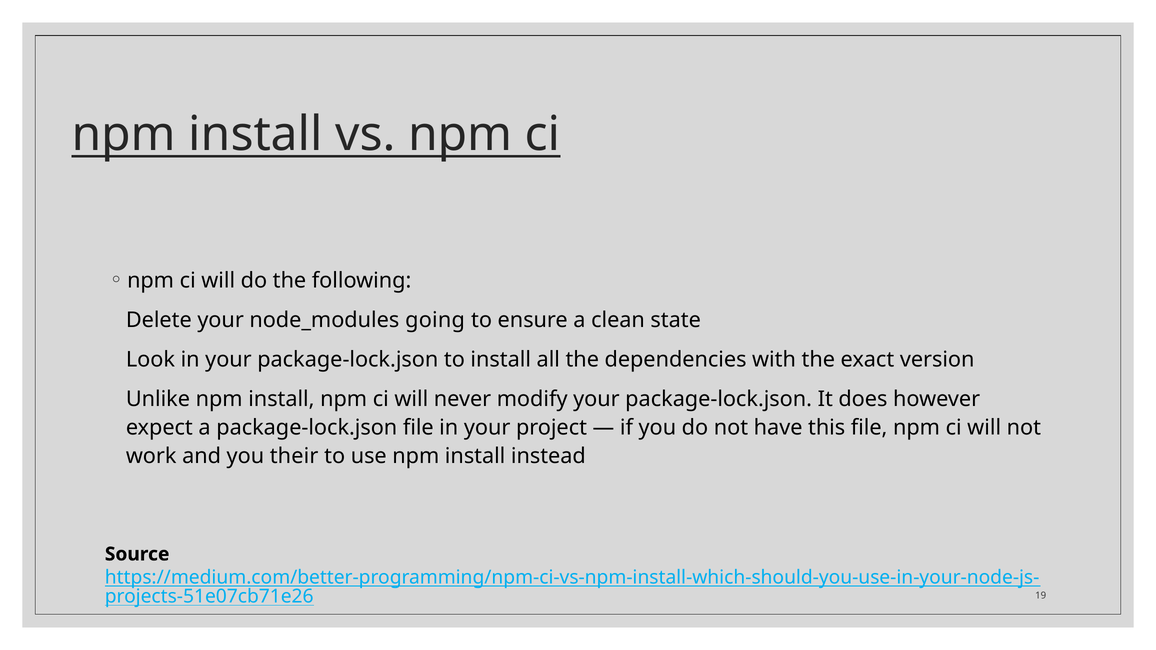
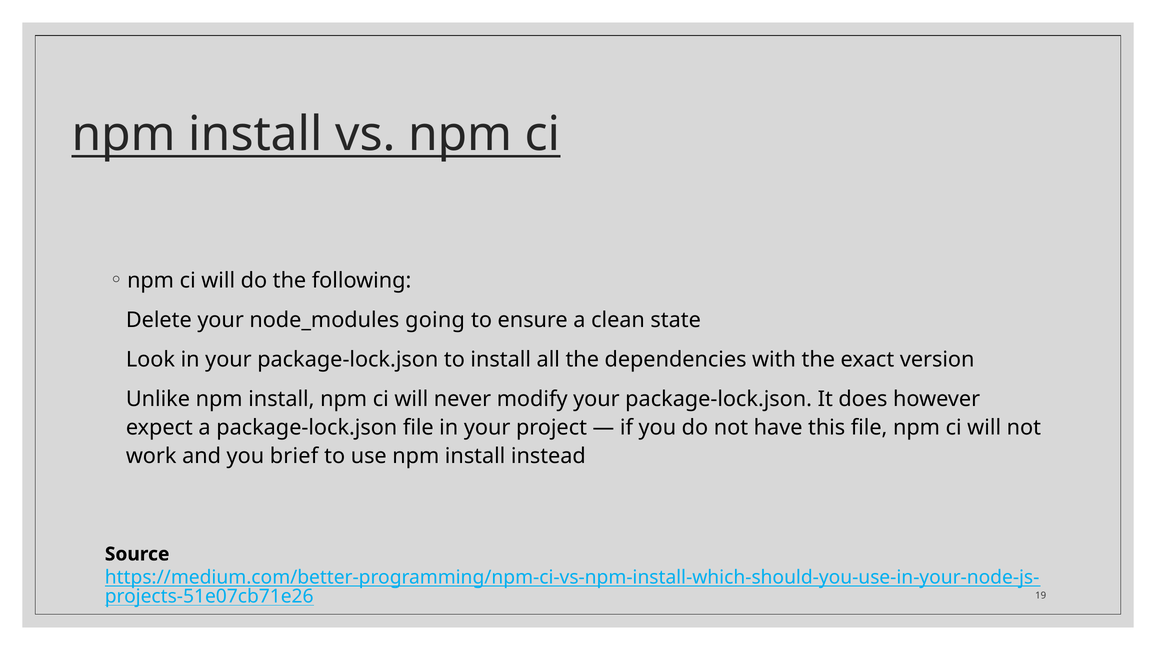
their: their -> brief
